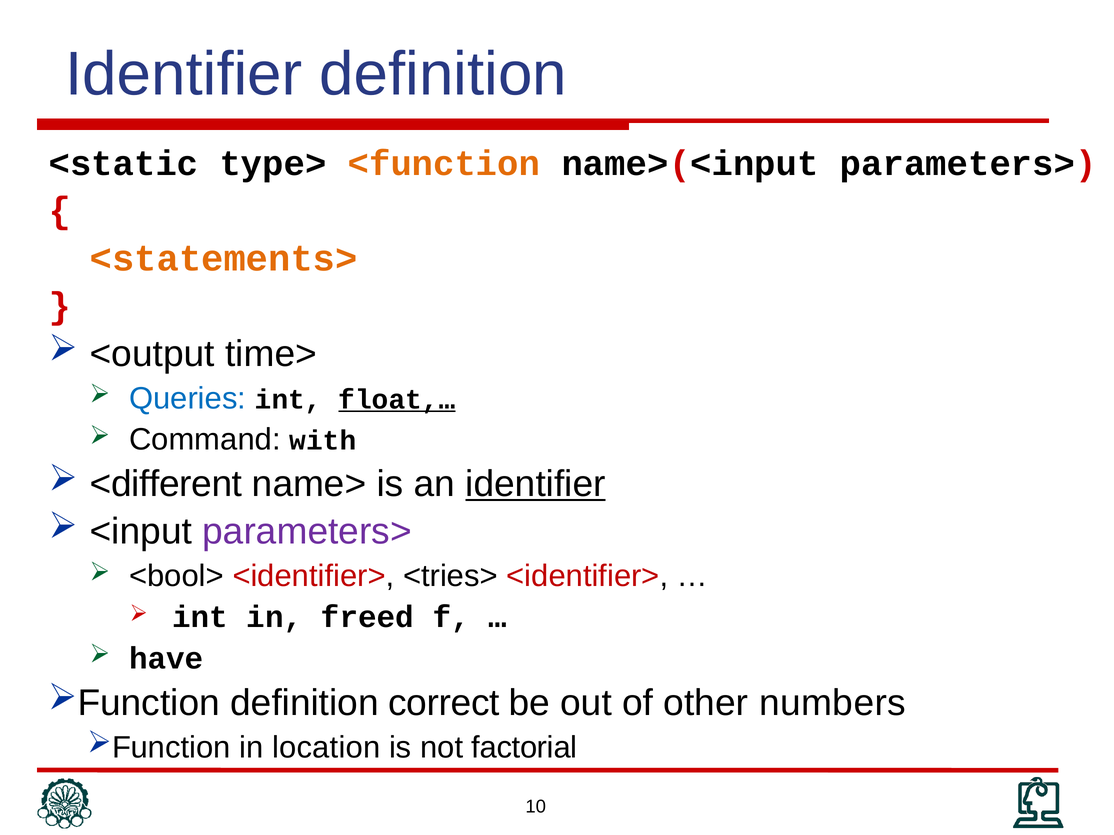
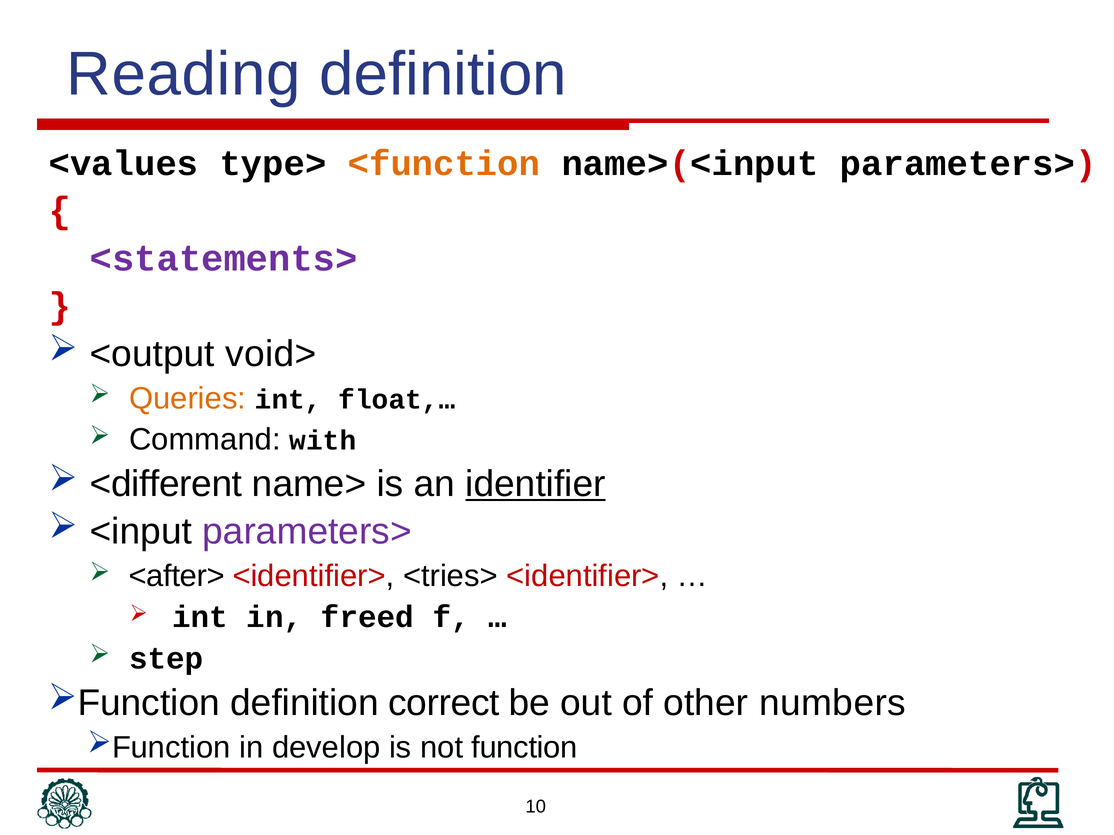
Identifier at (184, 74): Identifier -> Reading
<static: <static -> <values
<statements> colour: orange -> purple
time>: time> -> void>
Queries colour: blue -> orange
float,… underline: present -> none
<bool>: <bool> -> <after>
have: have -> step
location: location -> develop
factorial: factorial -> function
